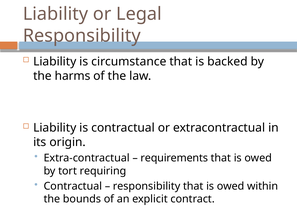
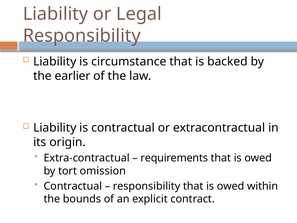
harms: harms -> earlier
requiring: requiring -> omission
